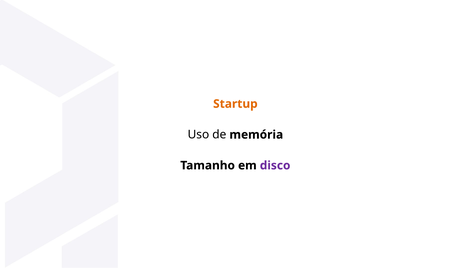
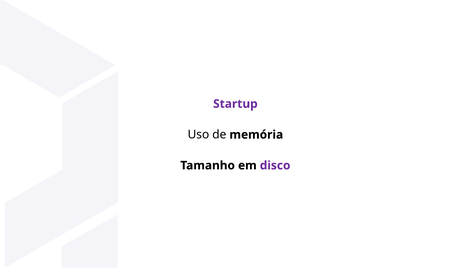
Startup colour: orange -> purple
